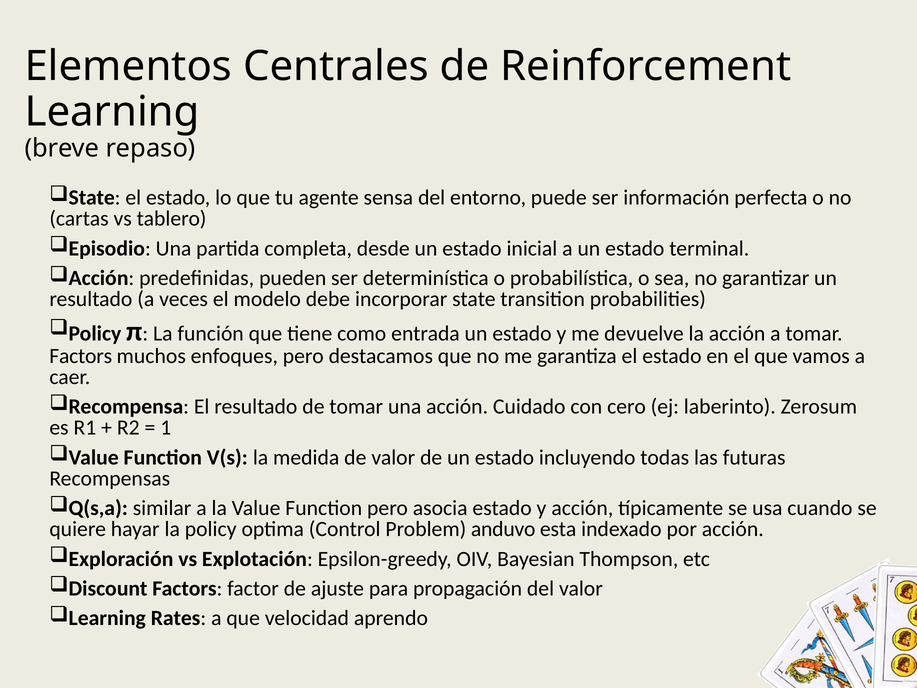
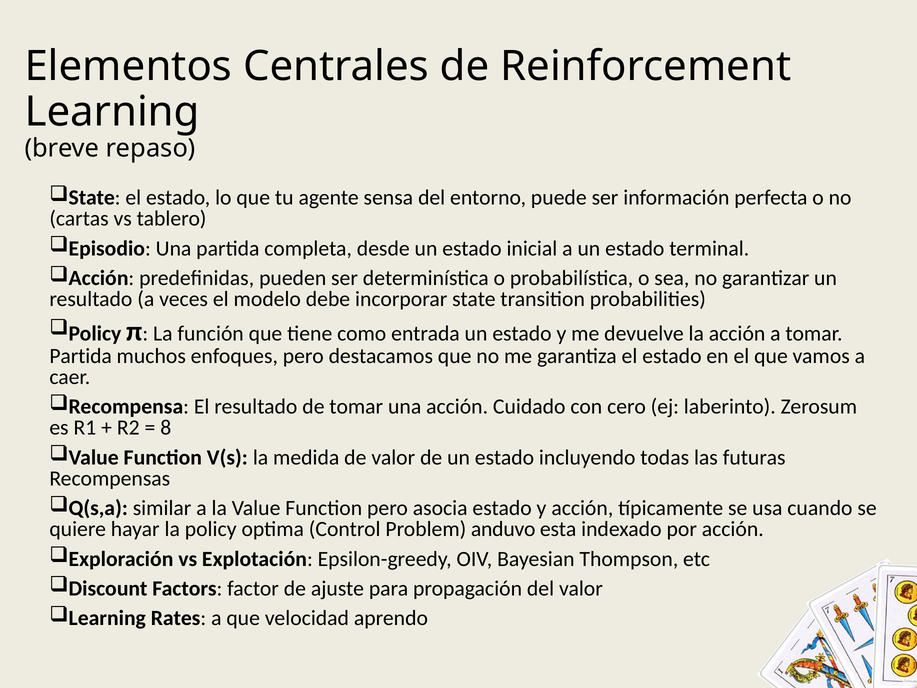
Factors at (81, 356): Factors -> Partida
1: 1 -> 8
